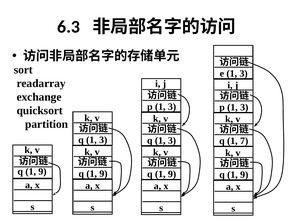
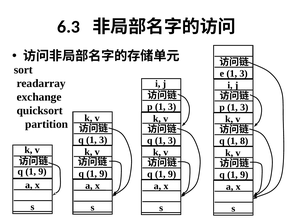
7: 7 -> 8
